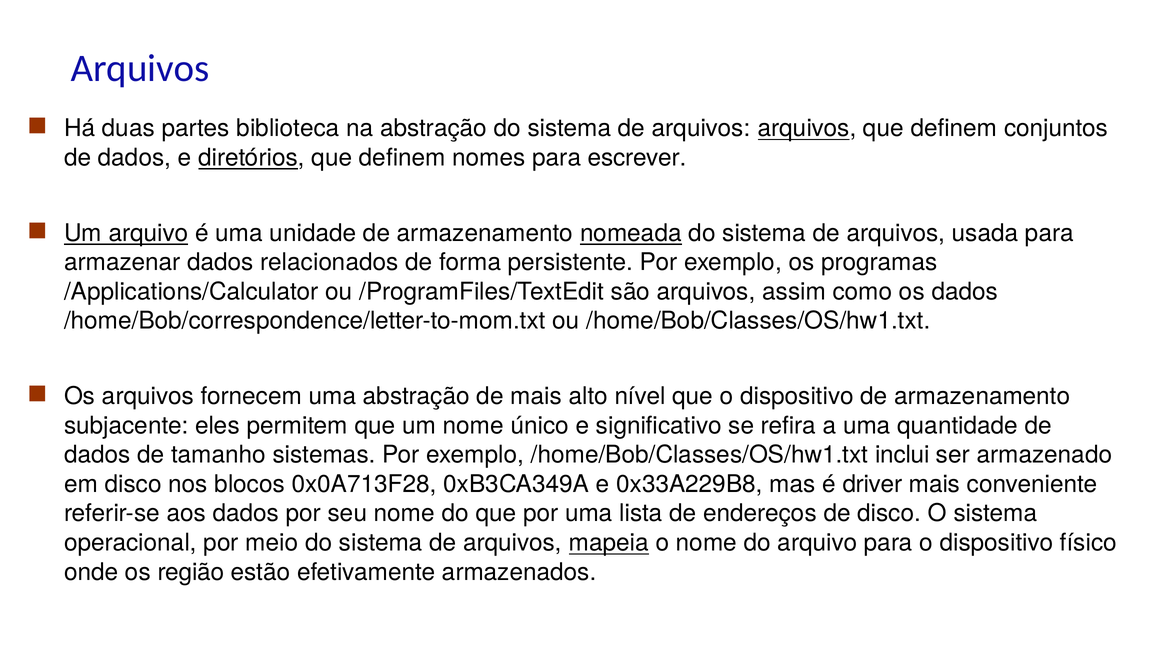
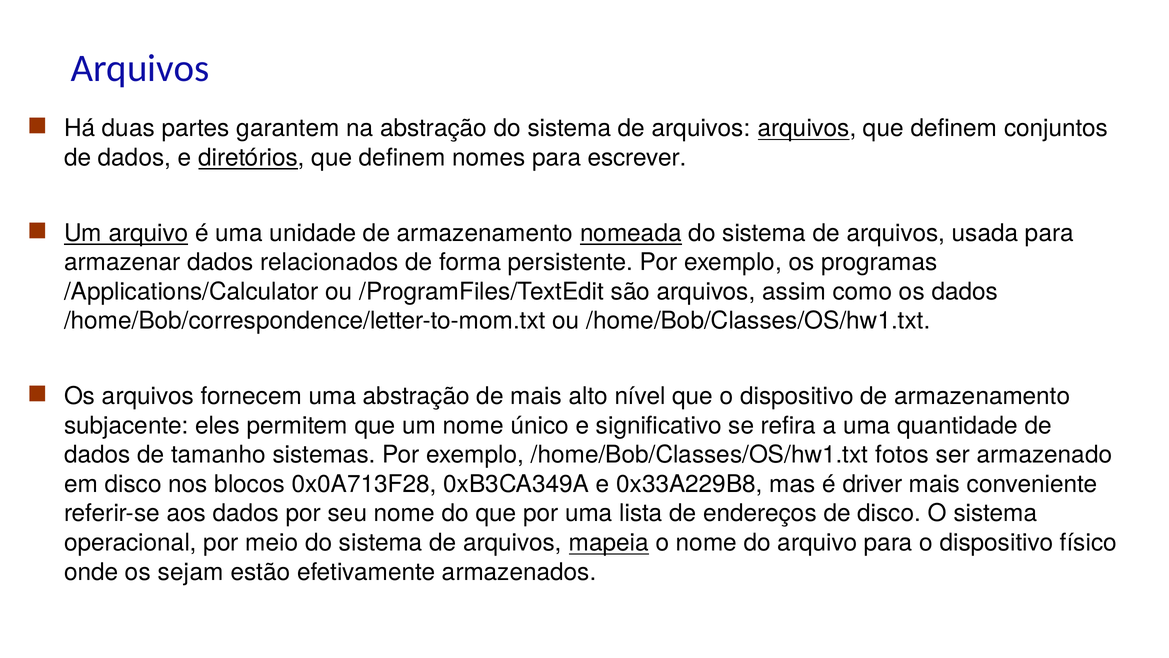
biblioteca: biblioteca -> garantem
inclui: inclui -> fotos
região: região -> sejam
